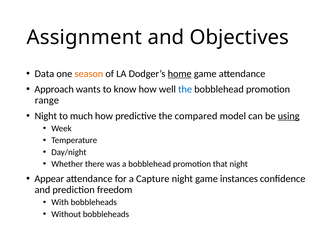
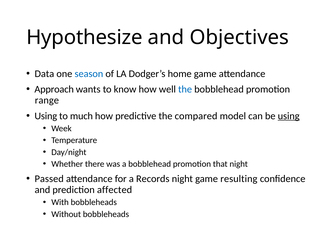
Assignment: Assignment -> Hypothesize
season colour: orange -> blue
home underline: present -> none
Night at (46, 116): Night -> Using
Appear: Appear -> Passed
Capture: Capture -> Records
instances: instances -> resulting
freedom: freedom -> affected
